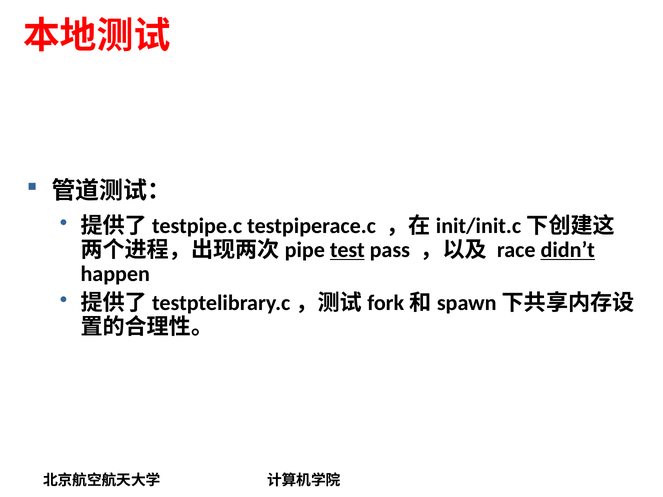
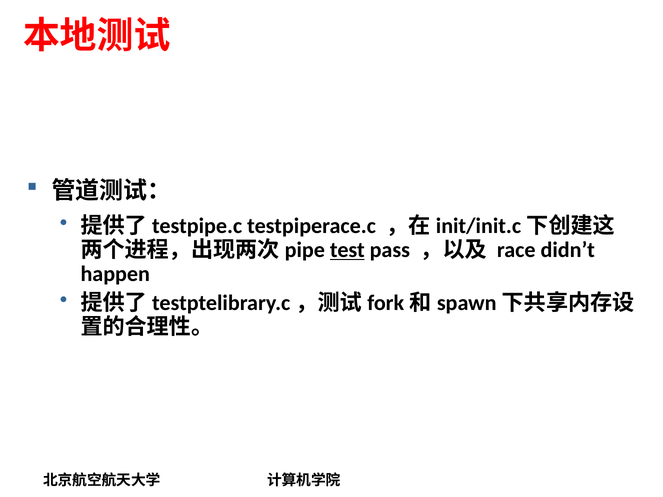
didn’t underline: present -> none
